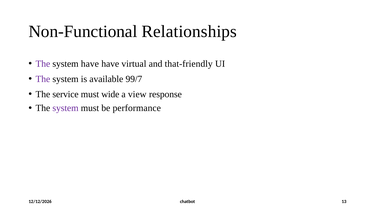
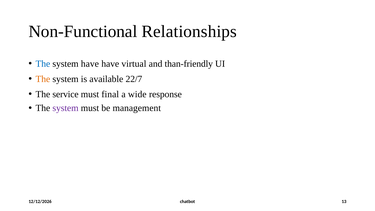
The at (43, 64) colour: purple -> blue
that-friendly: that-friendly -> than-friendly
The at (43, 79) colour: purple -> orange
99/7: 99/7 -> 22/7
wide: wide -> final
view: view -> wide
performance: performance -> management
